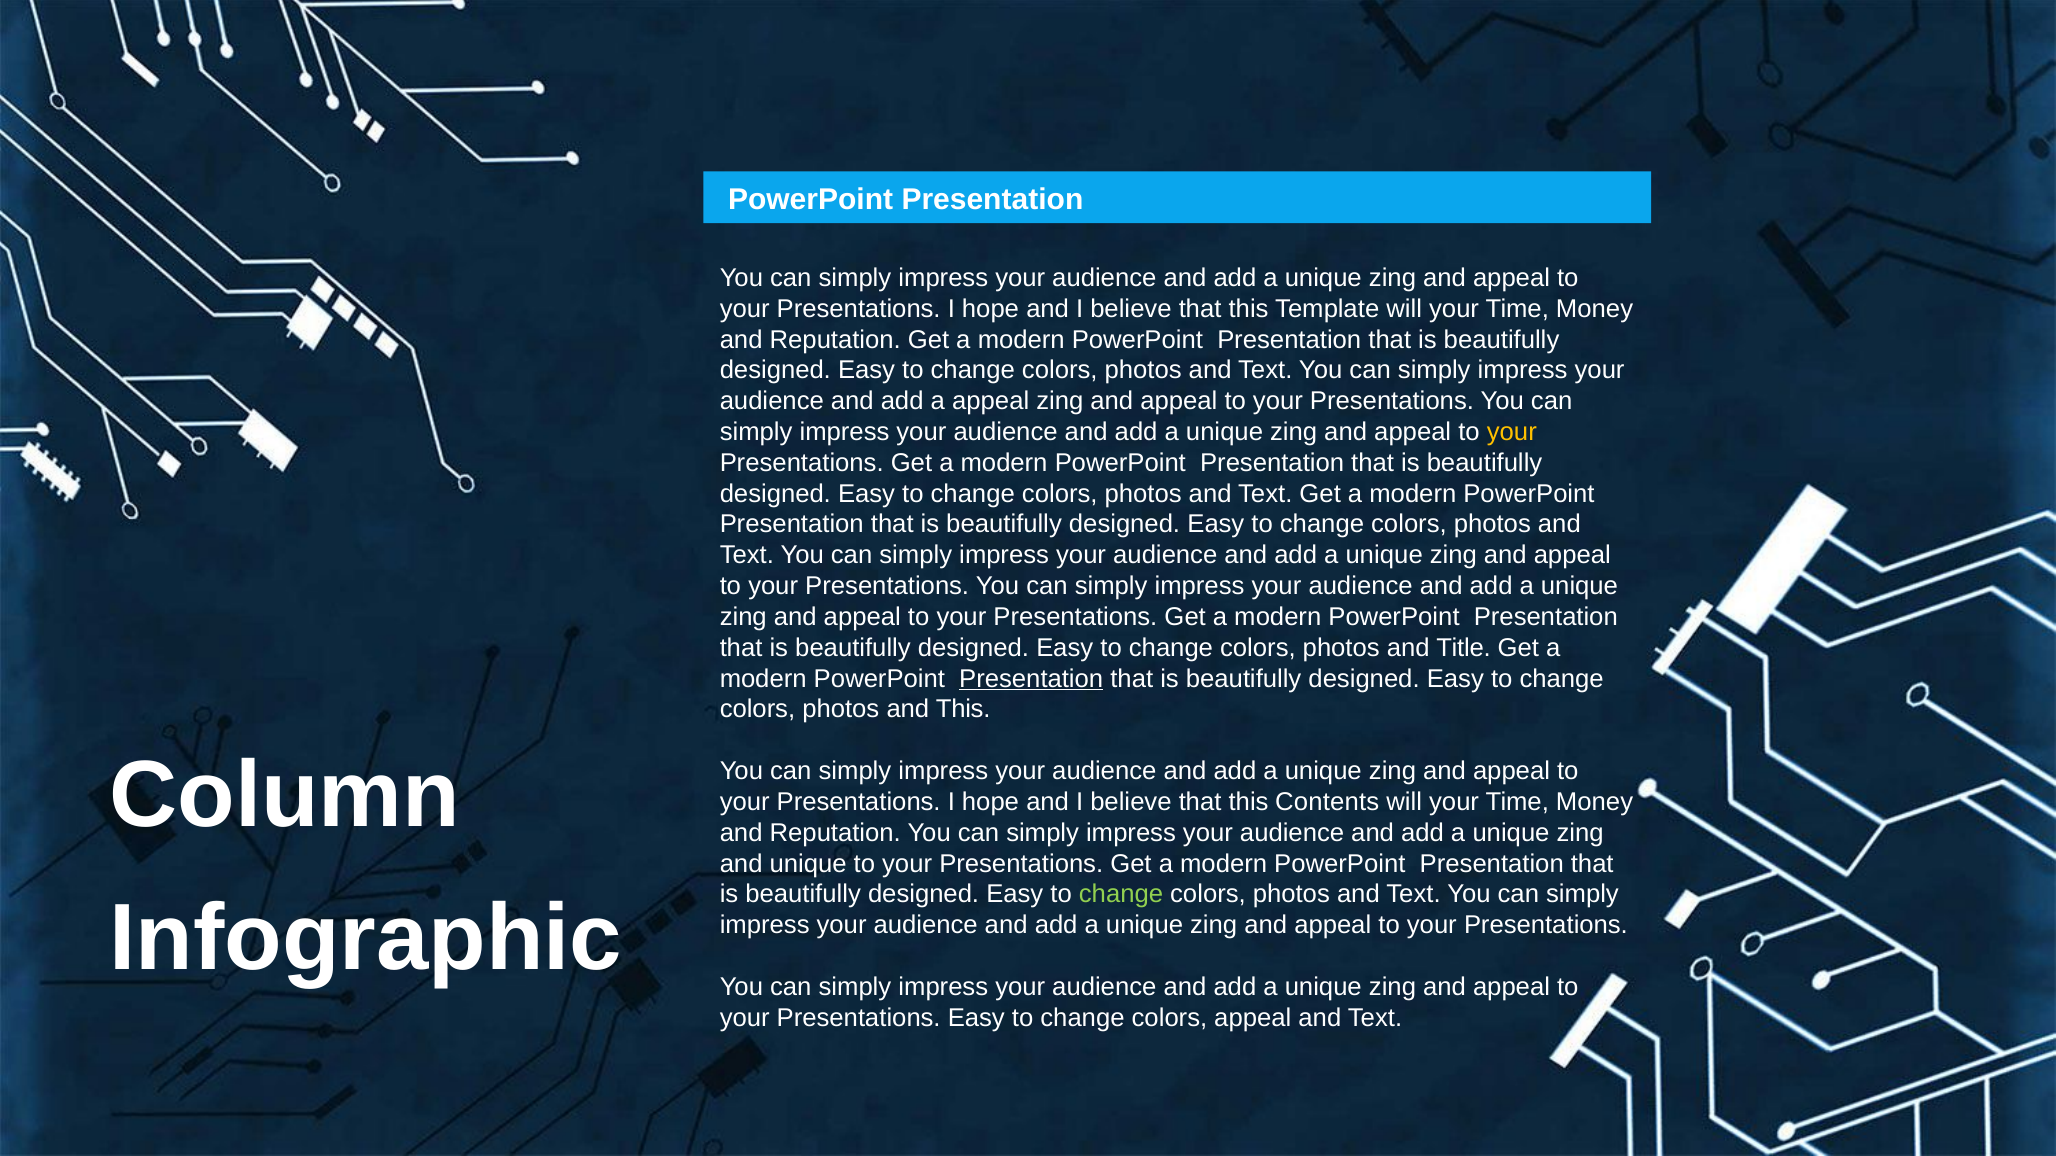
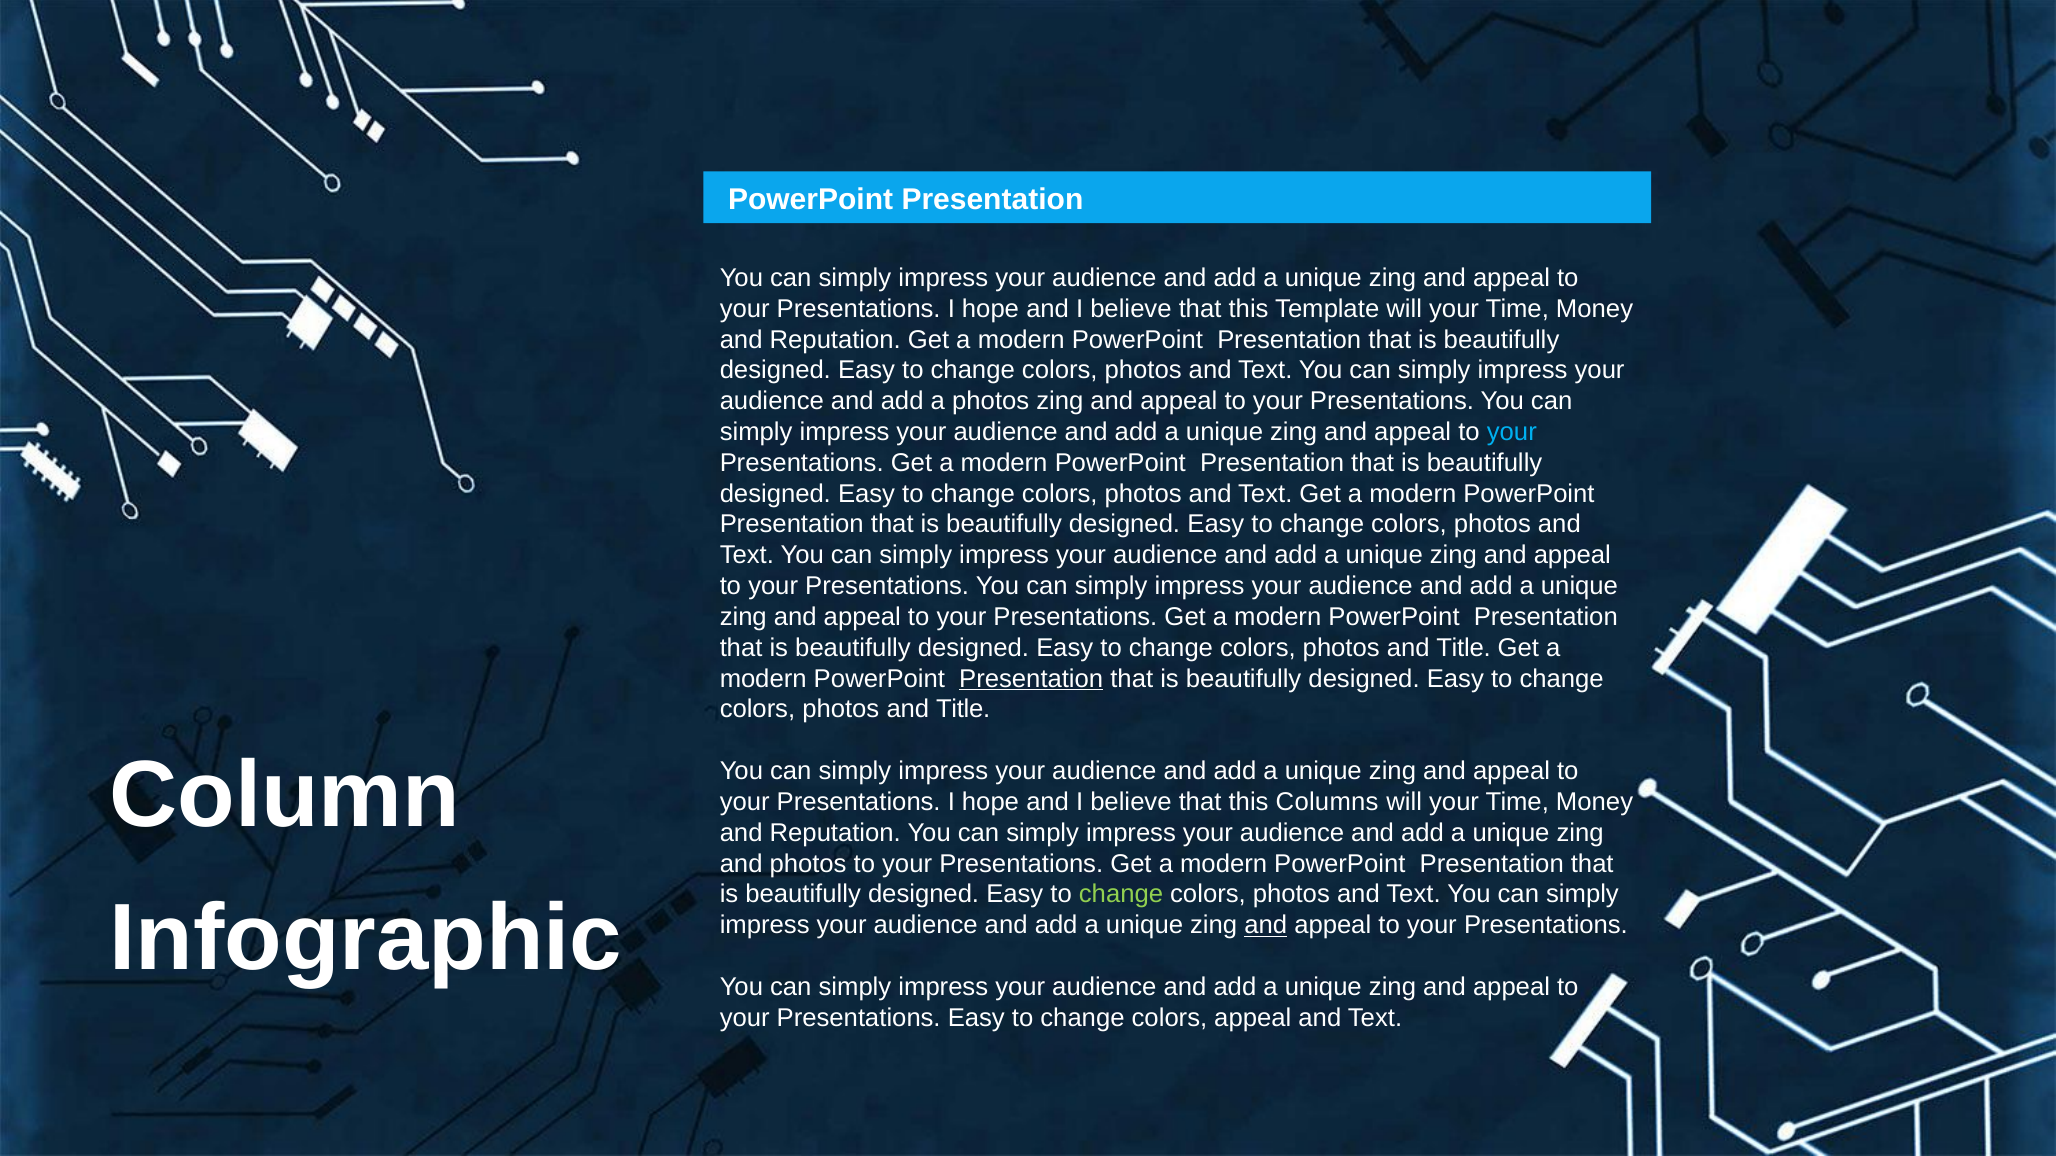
a appeal: appeal -> photos
your at (1512, 432) colour: yellow -> light blue
This at (963, 710): This -> Title
Contents: Contents -> Columns
and unique: unique -> photos
and at (1266, 926) underline: none -> present
